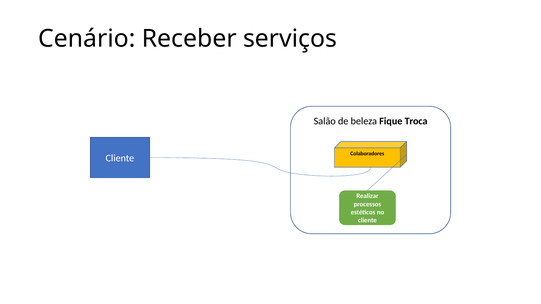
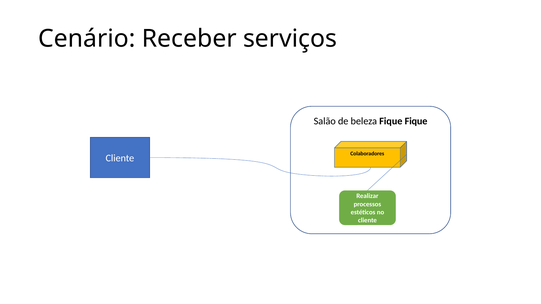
Fique Troca: Troca -> Fique
